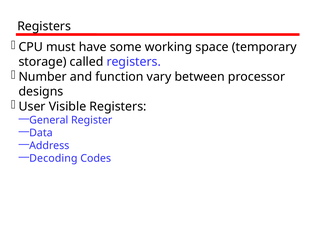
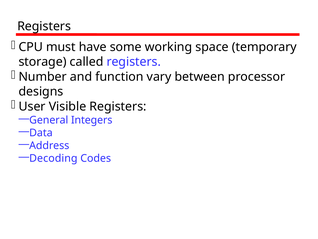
Register: Register -> Integers
